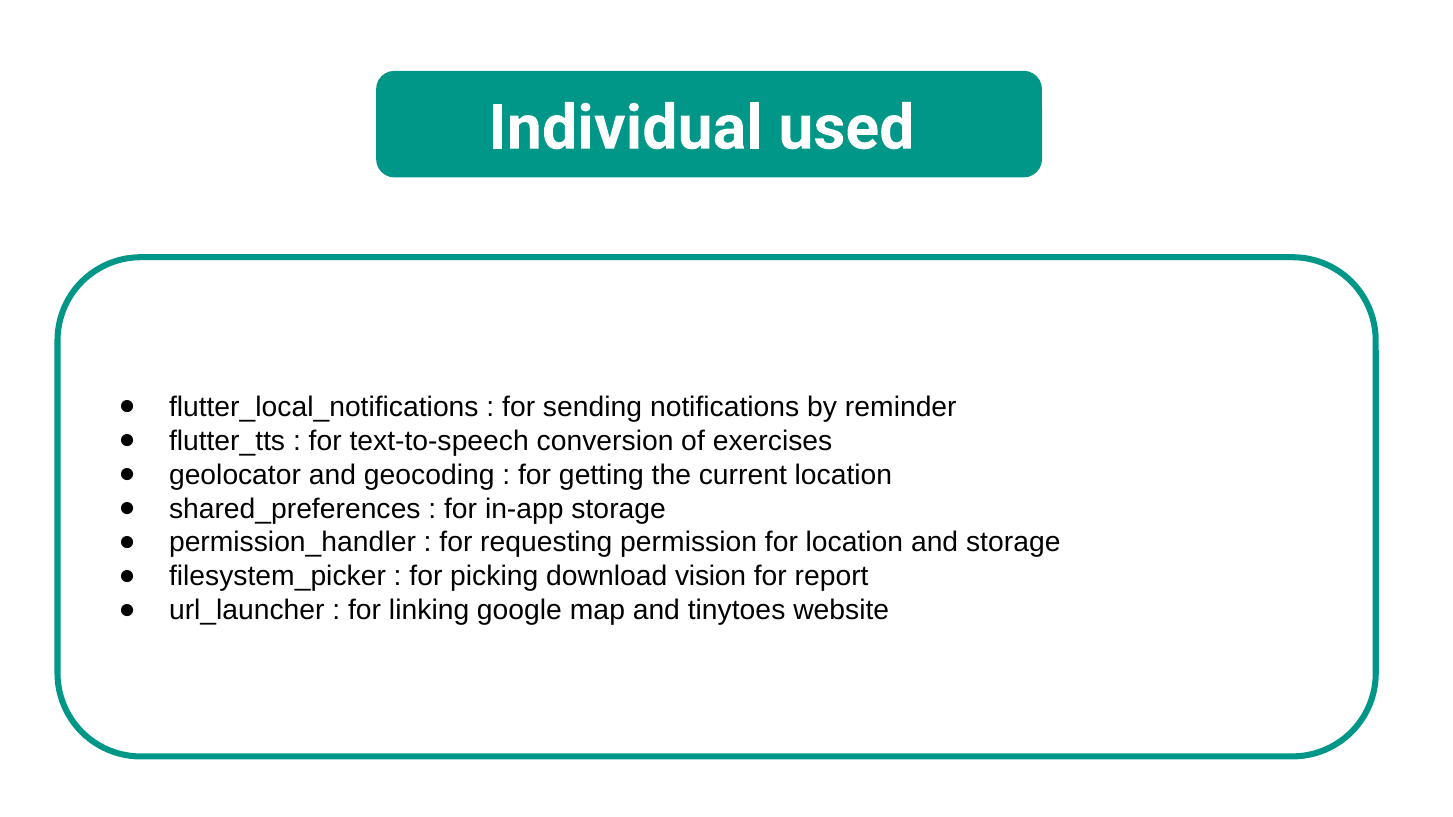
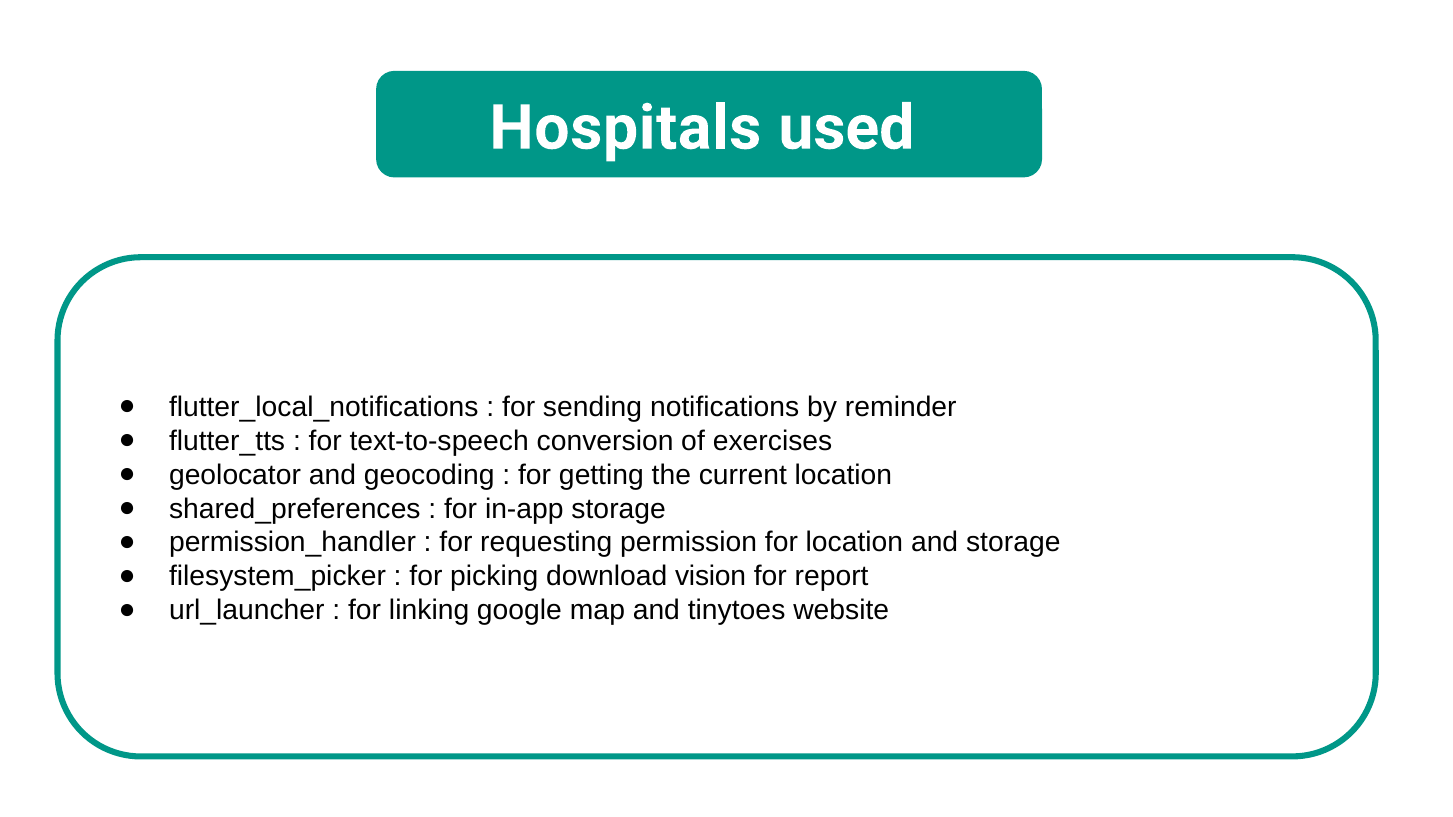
Individual: Individual -> Hospitals
